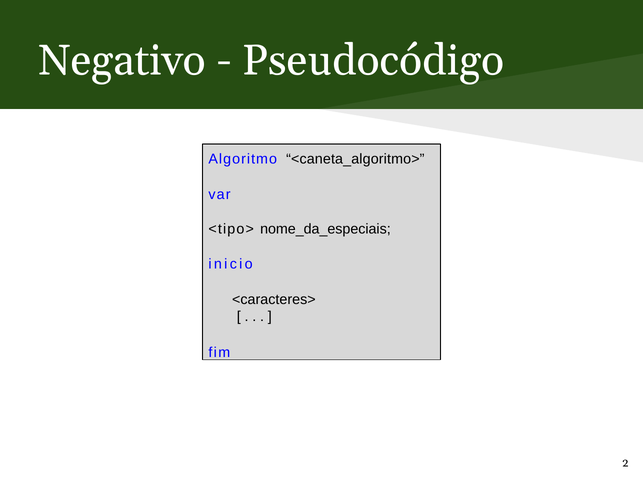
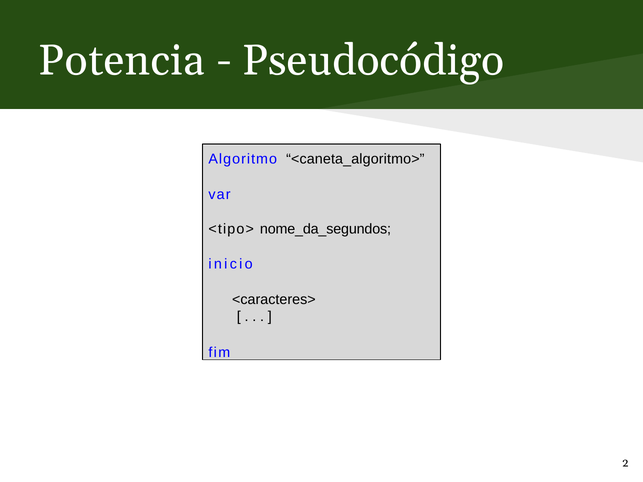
Negativo: Negativo -> Potencia
nome_da_especiais: nome_da_especiais -> nome_da_segundos
